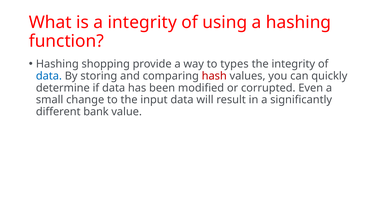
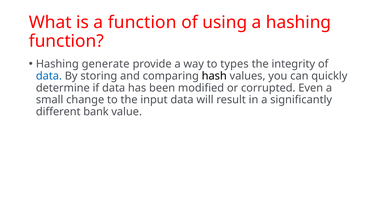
a integrity: integrity -> function
shopping: shopping -> generate
hash colour: red -> black
